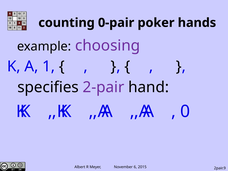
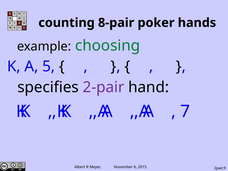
0-pair: 0-pair -> 8-pair
choosing colour: purple -> green
1: 1 -> 5
0: 0 -> 7
